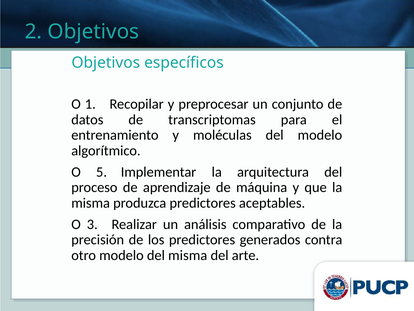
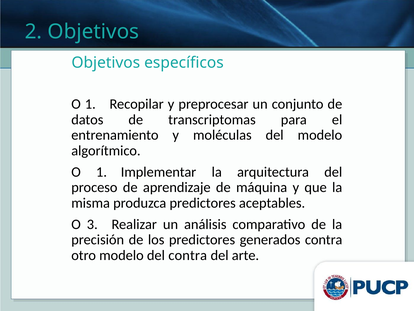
5 at (102, 172): 5 -> 1
del misma: misma -> contra
